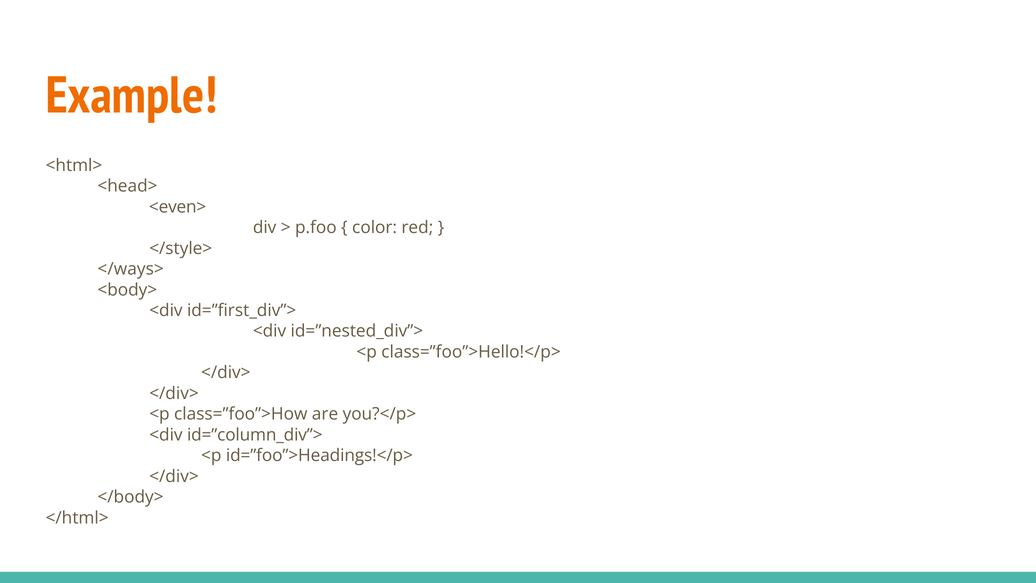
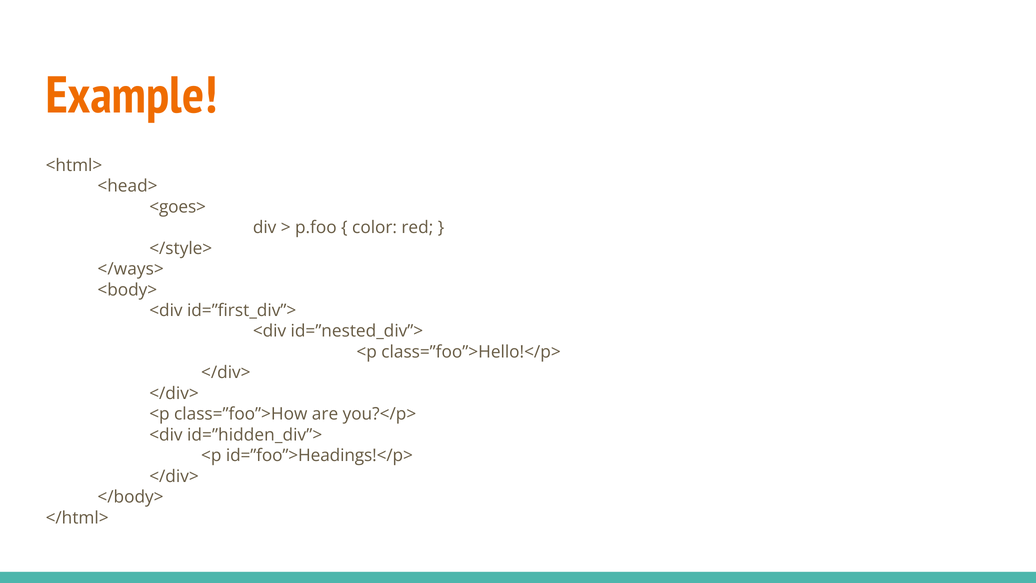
<even>: <even> -> <goes>
id=”column_div”>: id=”column_div”> -> id=”hidden_div”>
